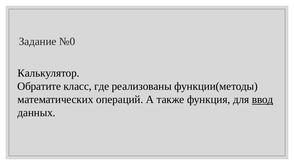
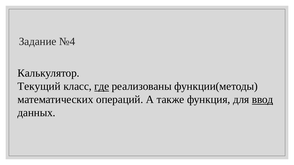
№0: №0 -> №4
Обратите: Обратите -> Текущий
где underline: none -> present
